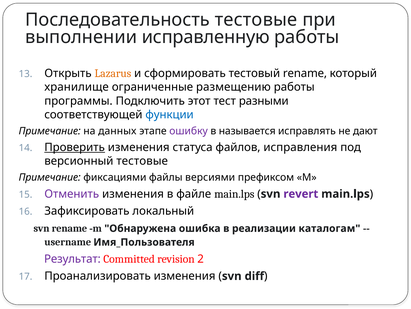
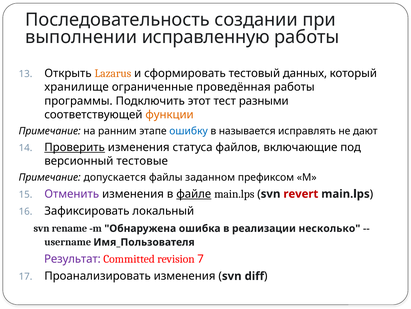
Последовательность тестовые: тестовые -> создании
тестовый rename: rename -> данных
размещению: размещению -> проведённая
функции colour: blue -> orange
данных: данных -> ранним
ошибку colour: purple -> blue
исправления: исправления -> включающие
фиксациями: фиксациями -> допускается
версиями: версиями -> заданном
файле underline: none -> present
revert colour: purple -> red
каталогам: каталогам -> несколько
2: 2 -> 7
